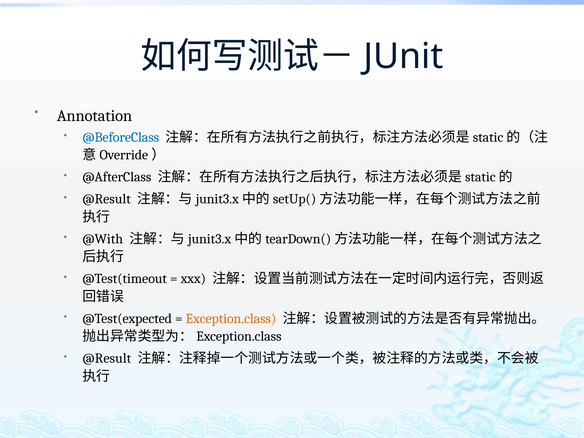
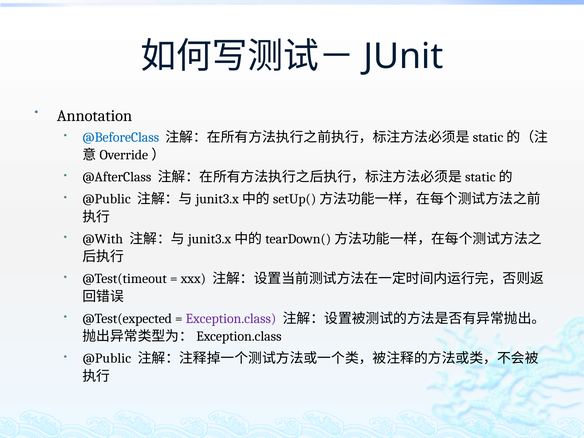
@Result at (107, 199): @Result -> @Public
Exception.class colour: orange -> purple
@Result at (107, 358): @Result -> @Public
